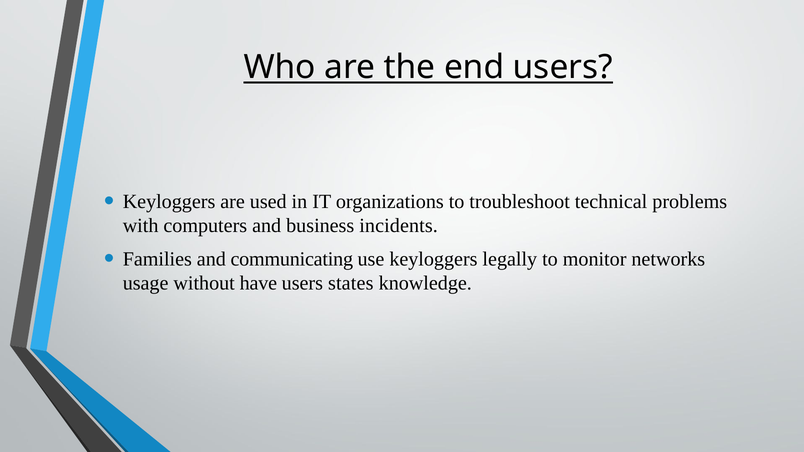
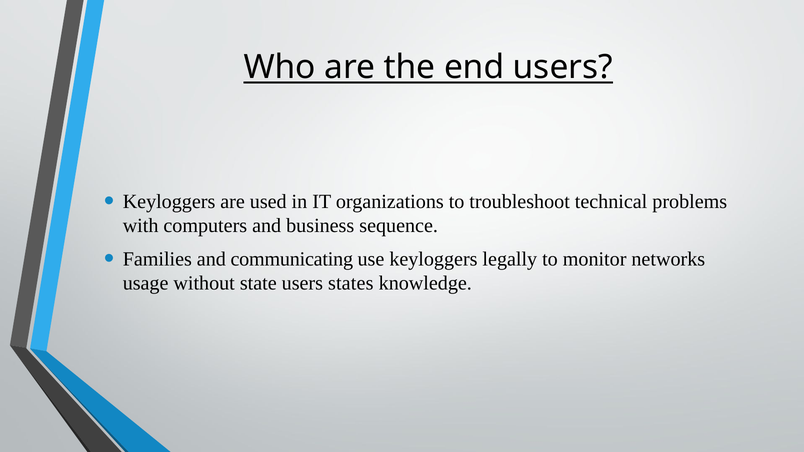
incidents: incidents -> sequence
have: have -> state
